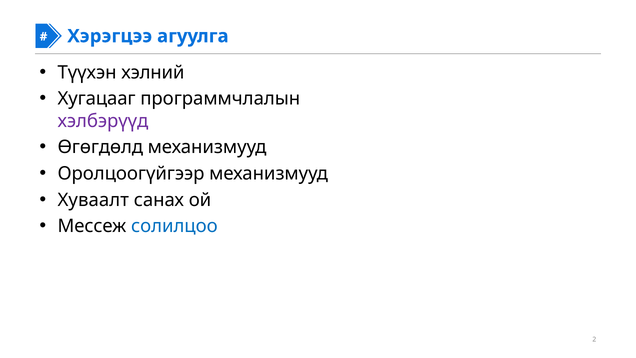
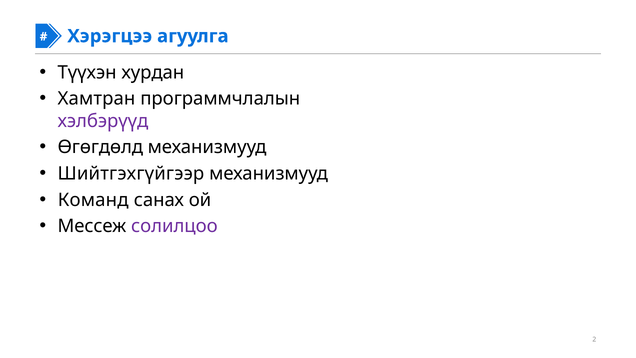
хэлний: хэлний -> хурдан
Хугацааг: Хугацааг -> Хамтран
Оролцоогүйгээр: Оролцоогүйгээр -> Шийтгэхгүйгээр
Хуваалт: Хуваалт -> Команд
солилцоо colour: blue -> purple
